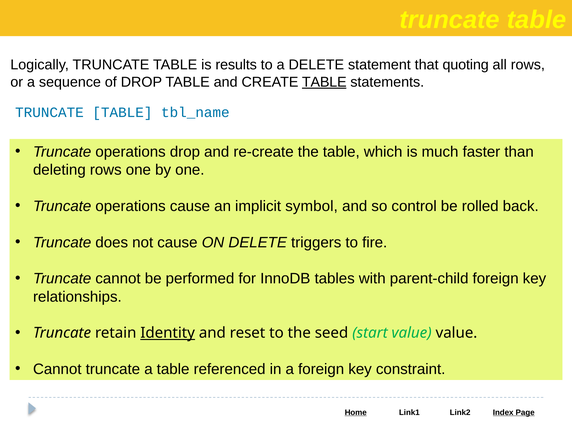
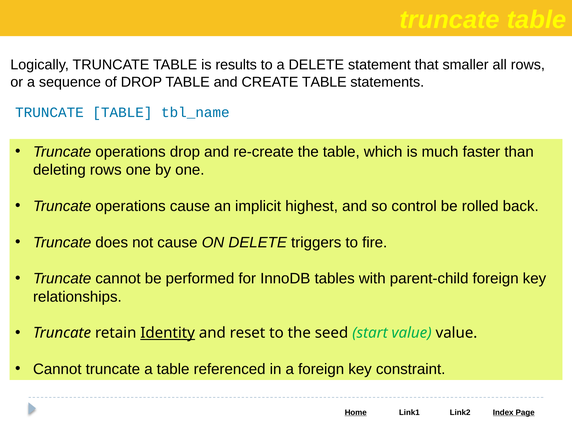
quoting: quoting -> smaller
TABLE at (324, 82) underline: present -> none
symbol: symbol -> highest
